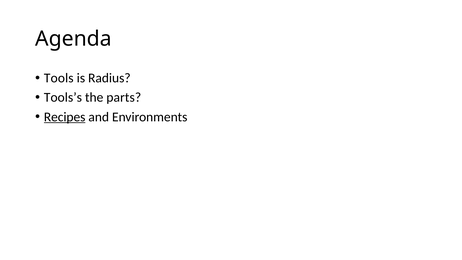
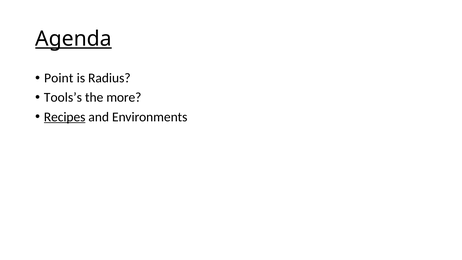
Agenda underline: none -> present
Tools: Tools -> Point
parts: parts -> more
